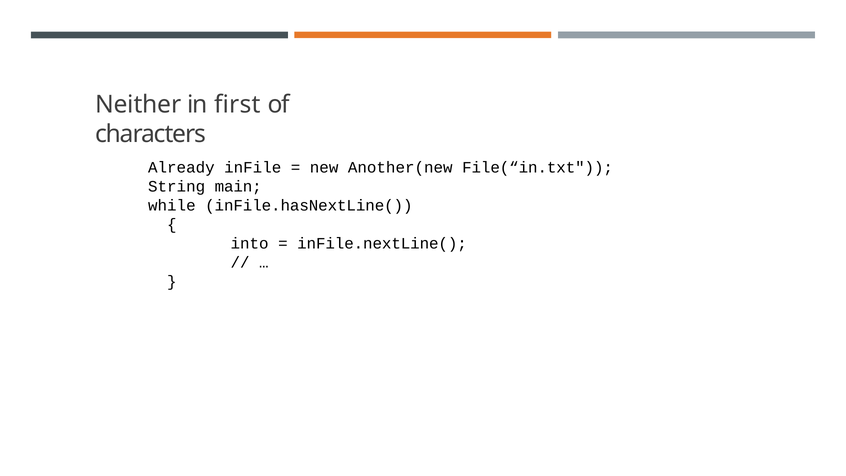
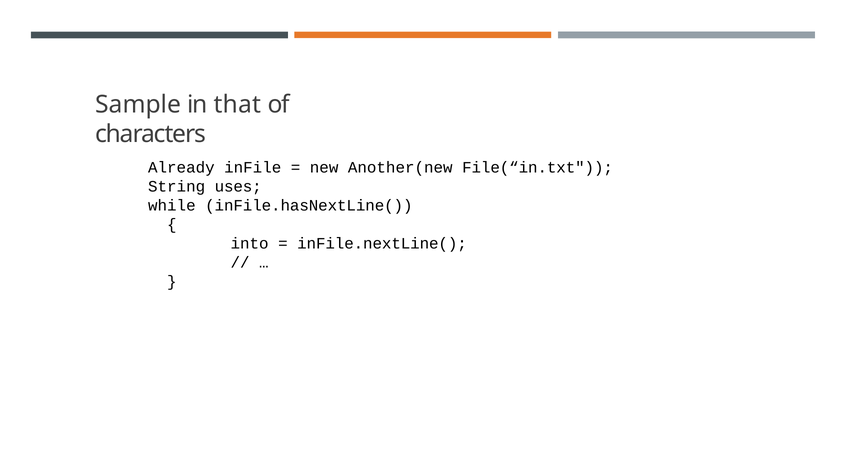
Neither: Neither -> Sample
first: first -> that
main: main -> uses
